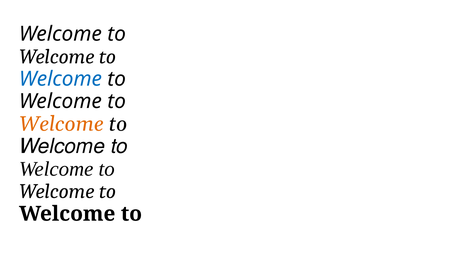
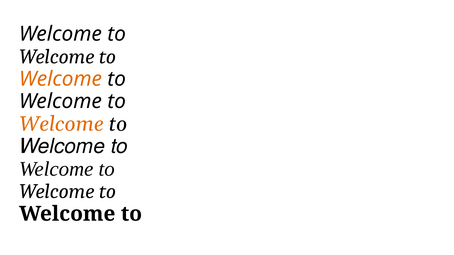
Welcome at (60, 79) colour: blue -> orange
